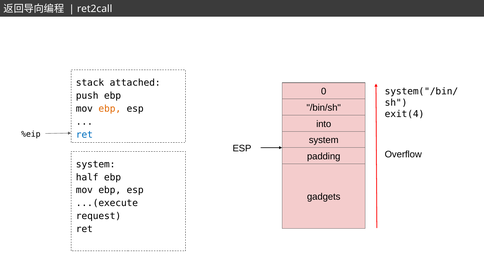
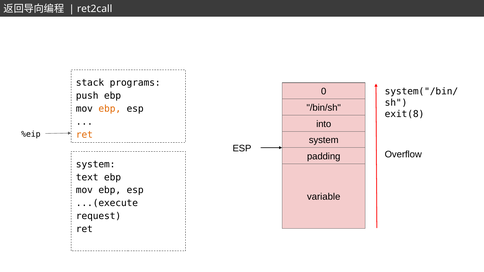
attached: attached -> programs
exit(4: exit(4 -> exit(8
ret at (84, 135) colour: blue -> orange
half: half -> text
gadgets: gadgets -> variable
